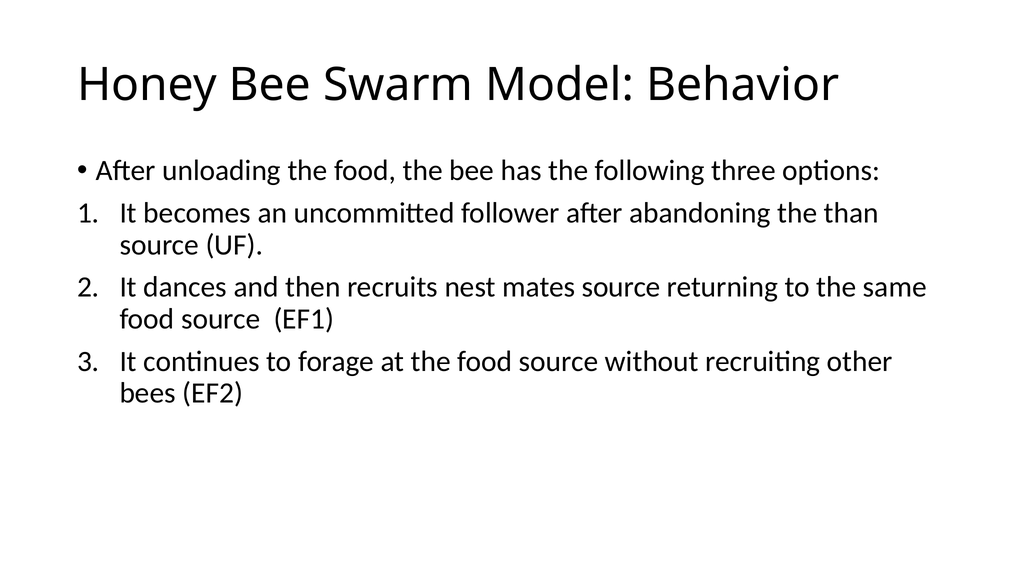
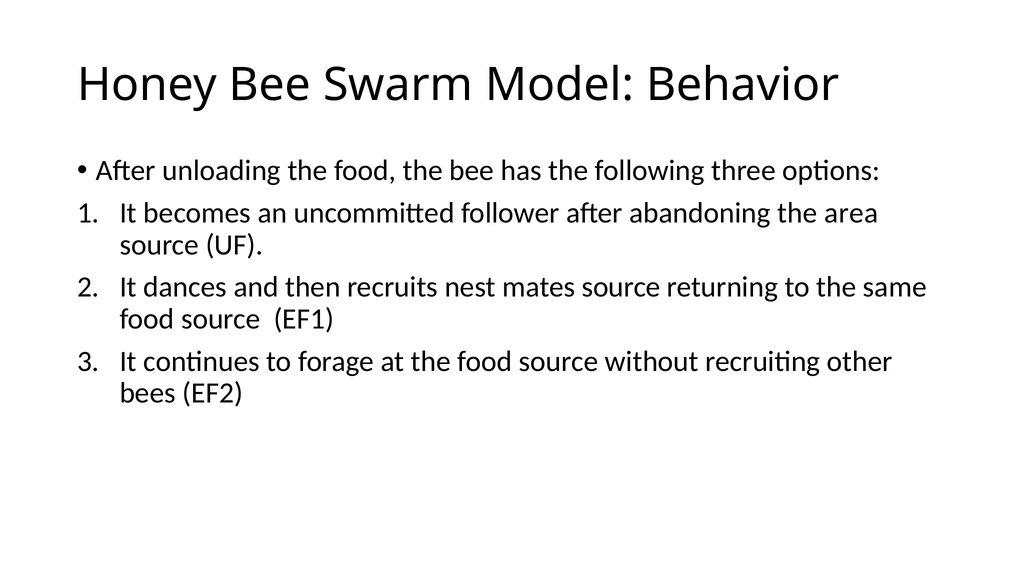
than: than -> area
